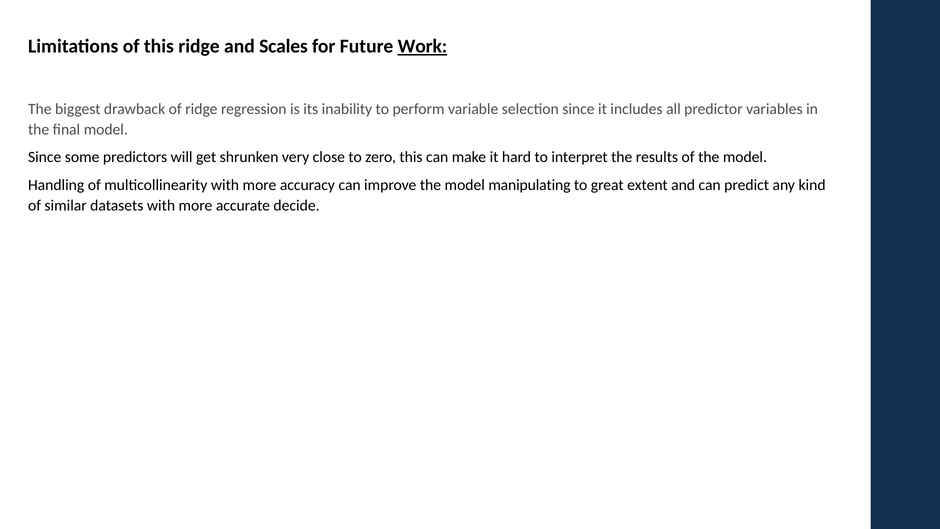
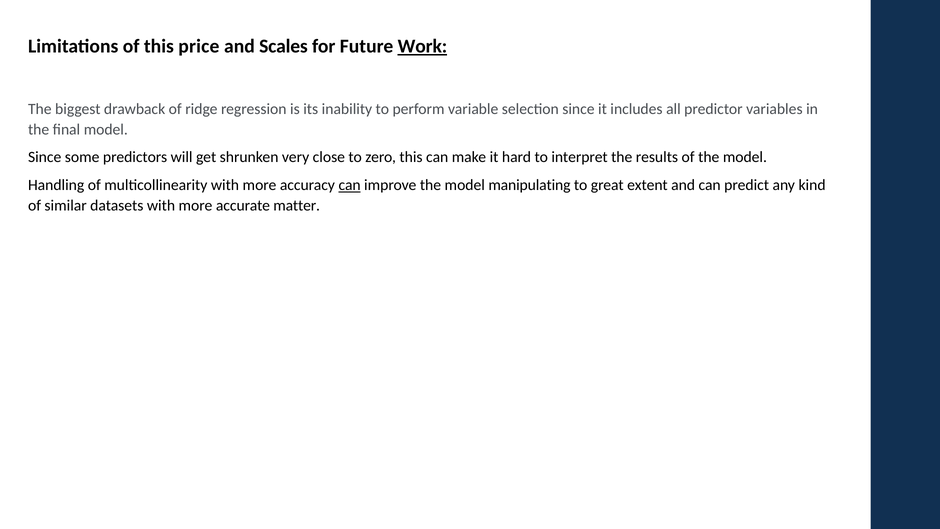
this ridge: ridge -> price
can at (350, 185) underline: none -> present
decide: decide -> matter
